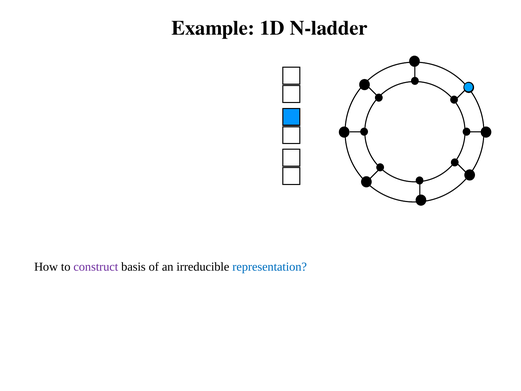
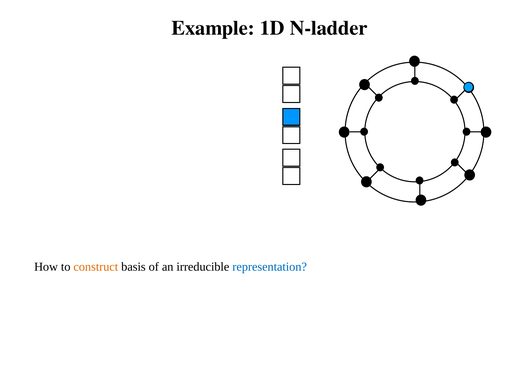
construct colour: purple -> orange
